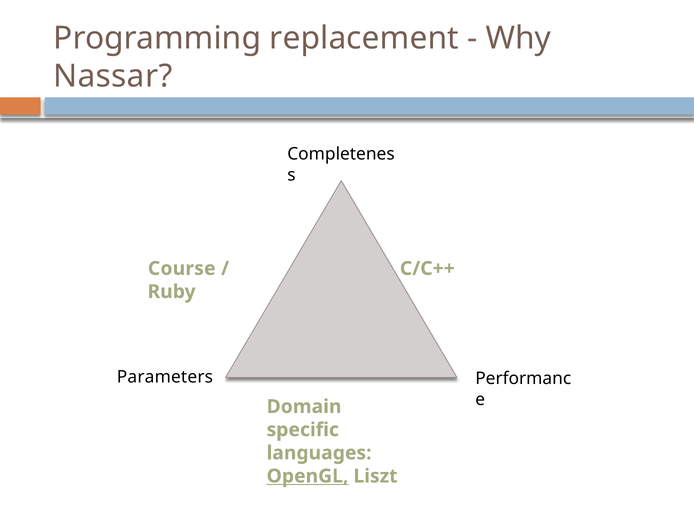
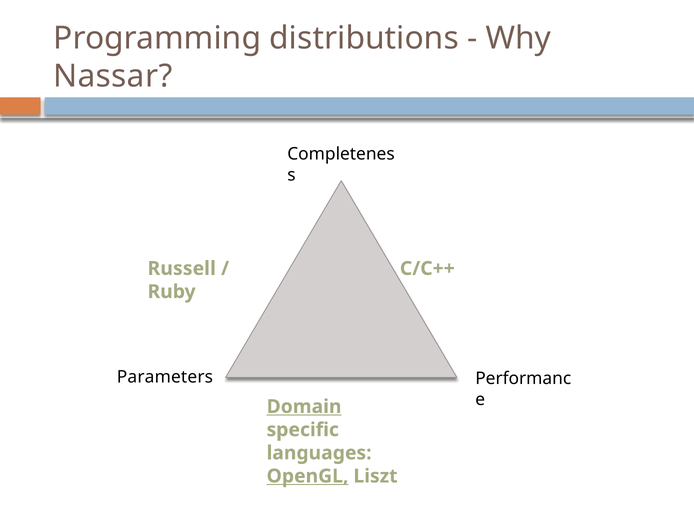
replacement: replacement -> distributions
Course: Course -> Russell
Domain underline: none -> present
